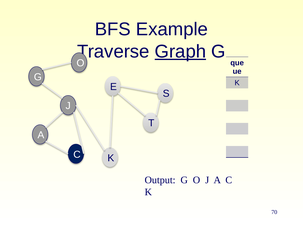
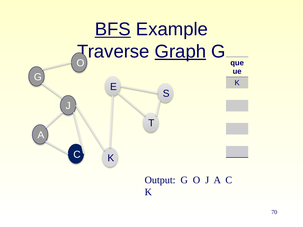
BFS underline: none -> present
